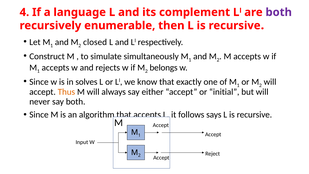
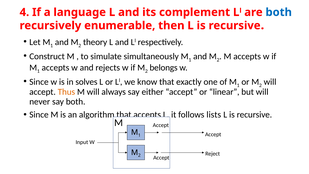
both at (279, 12) colour: purple -> blue
closed: closed -> theory
initial: initial -> linear
says: says -> lists
